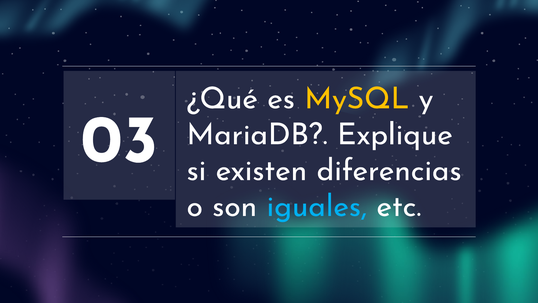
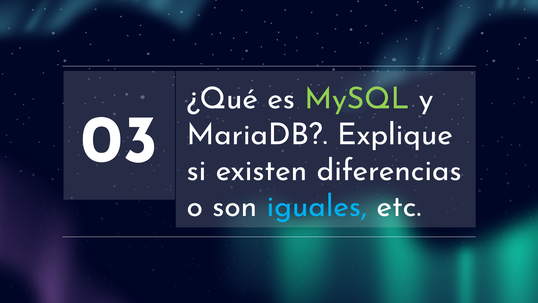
MySQL colour: yellow -> light green
